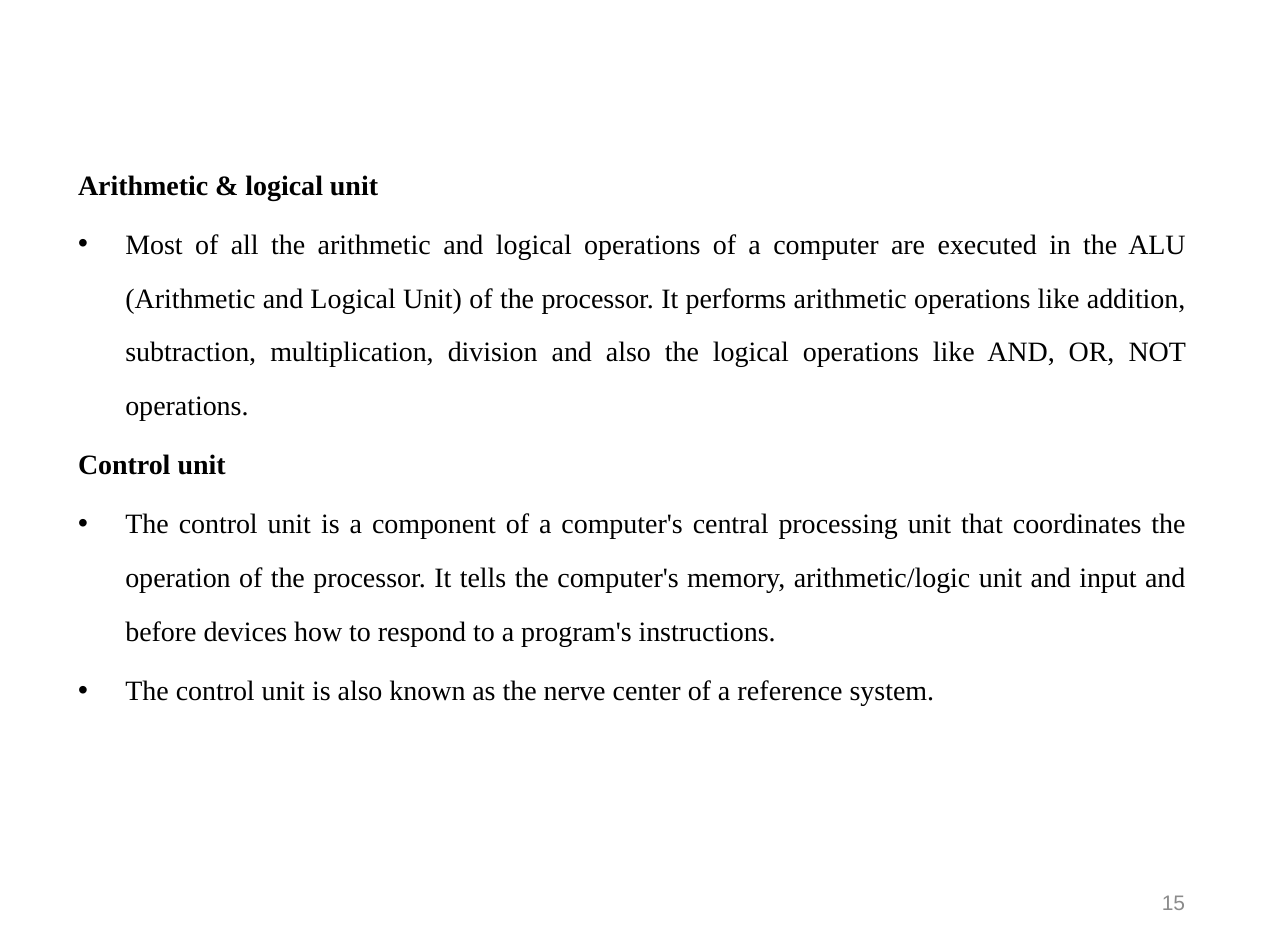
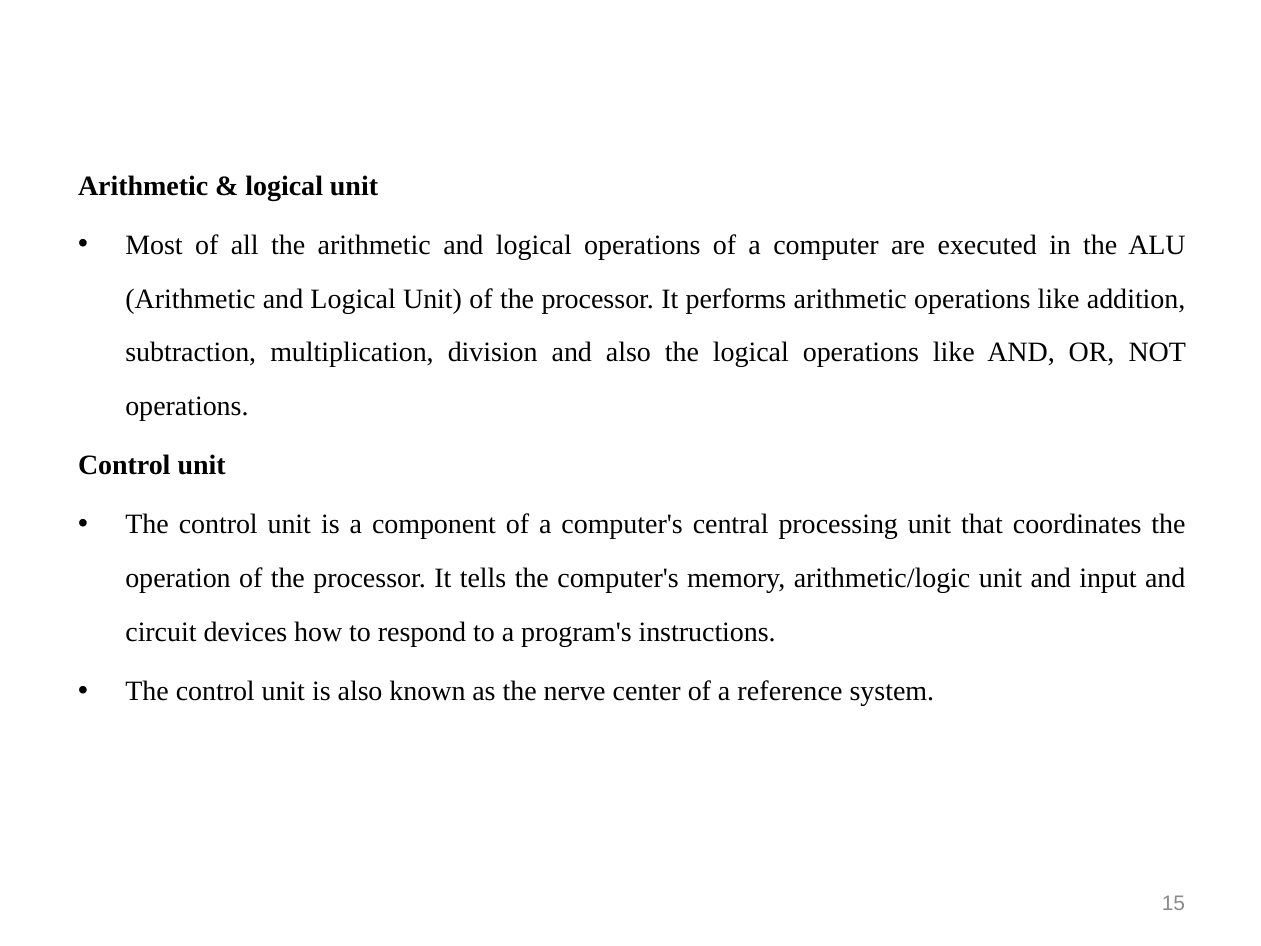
before: before -> circuit
